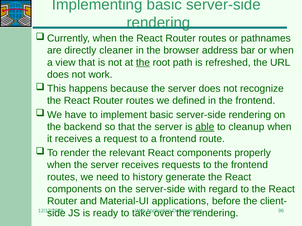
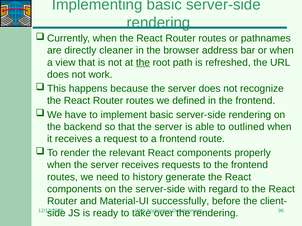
able underline: present -> none
cleanup: cleanup -> outlined
applications: applications -> successfully
